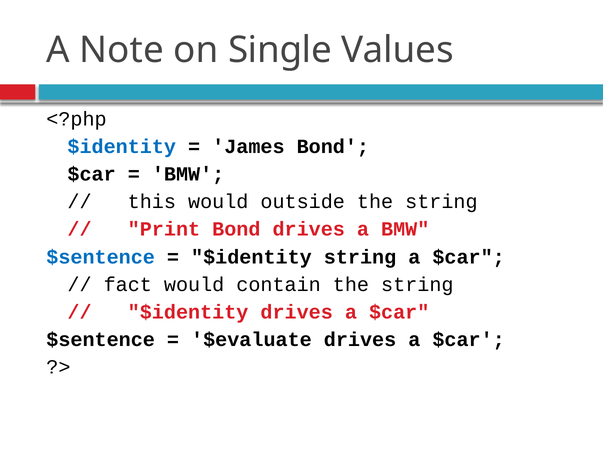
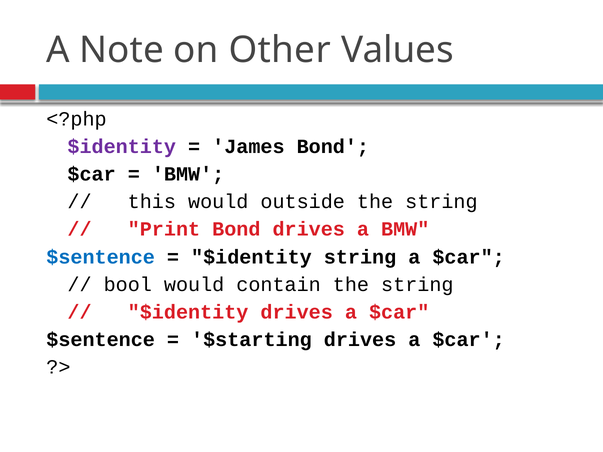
Single: Single -> Other
$identity at (122, 147) colour: blue -> purple
fact: fact -> bool
$evaluate: $evaluate -> $starting
